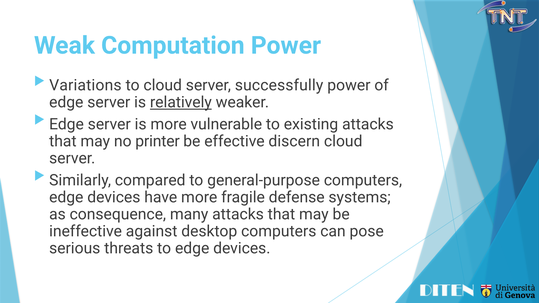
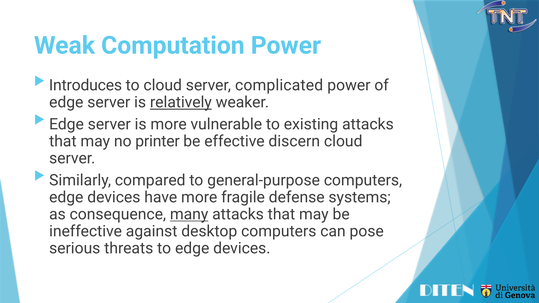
Variations: Variations -> Introduces
successfully: successfully -> complicated
many underline: none -> present
